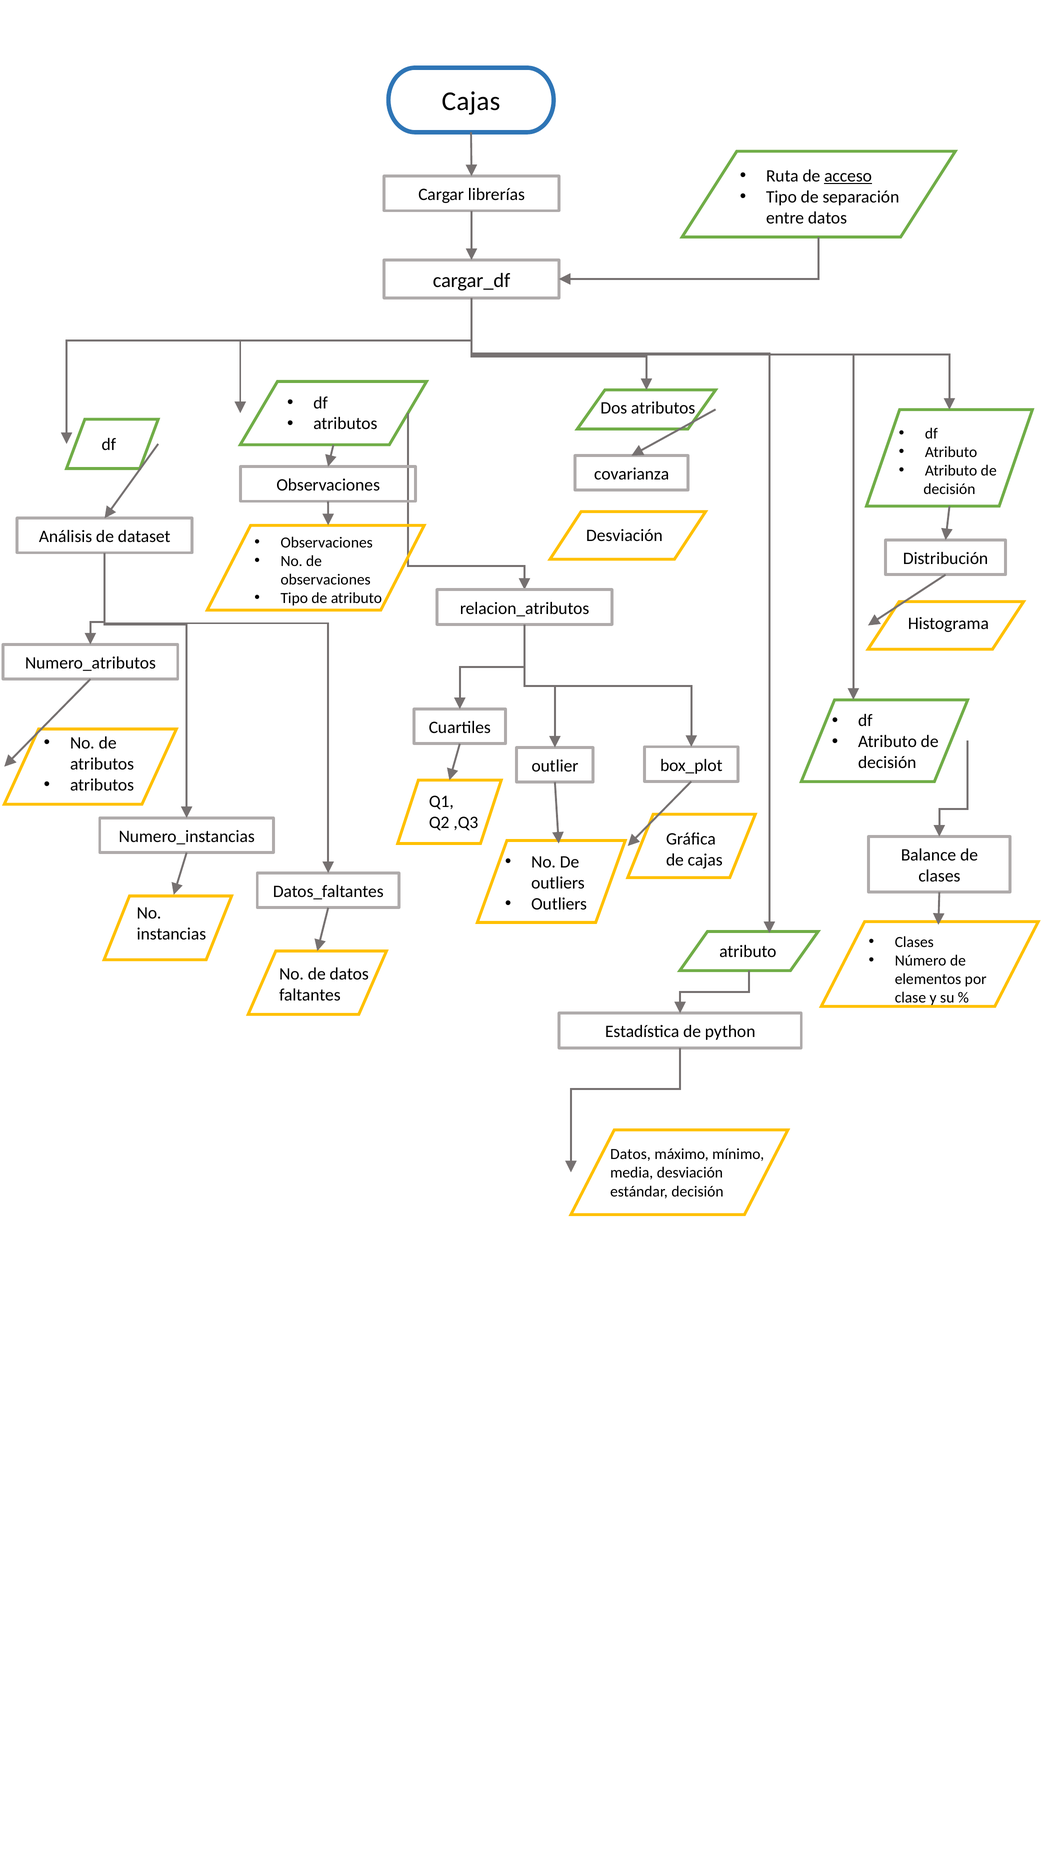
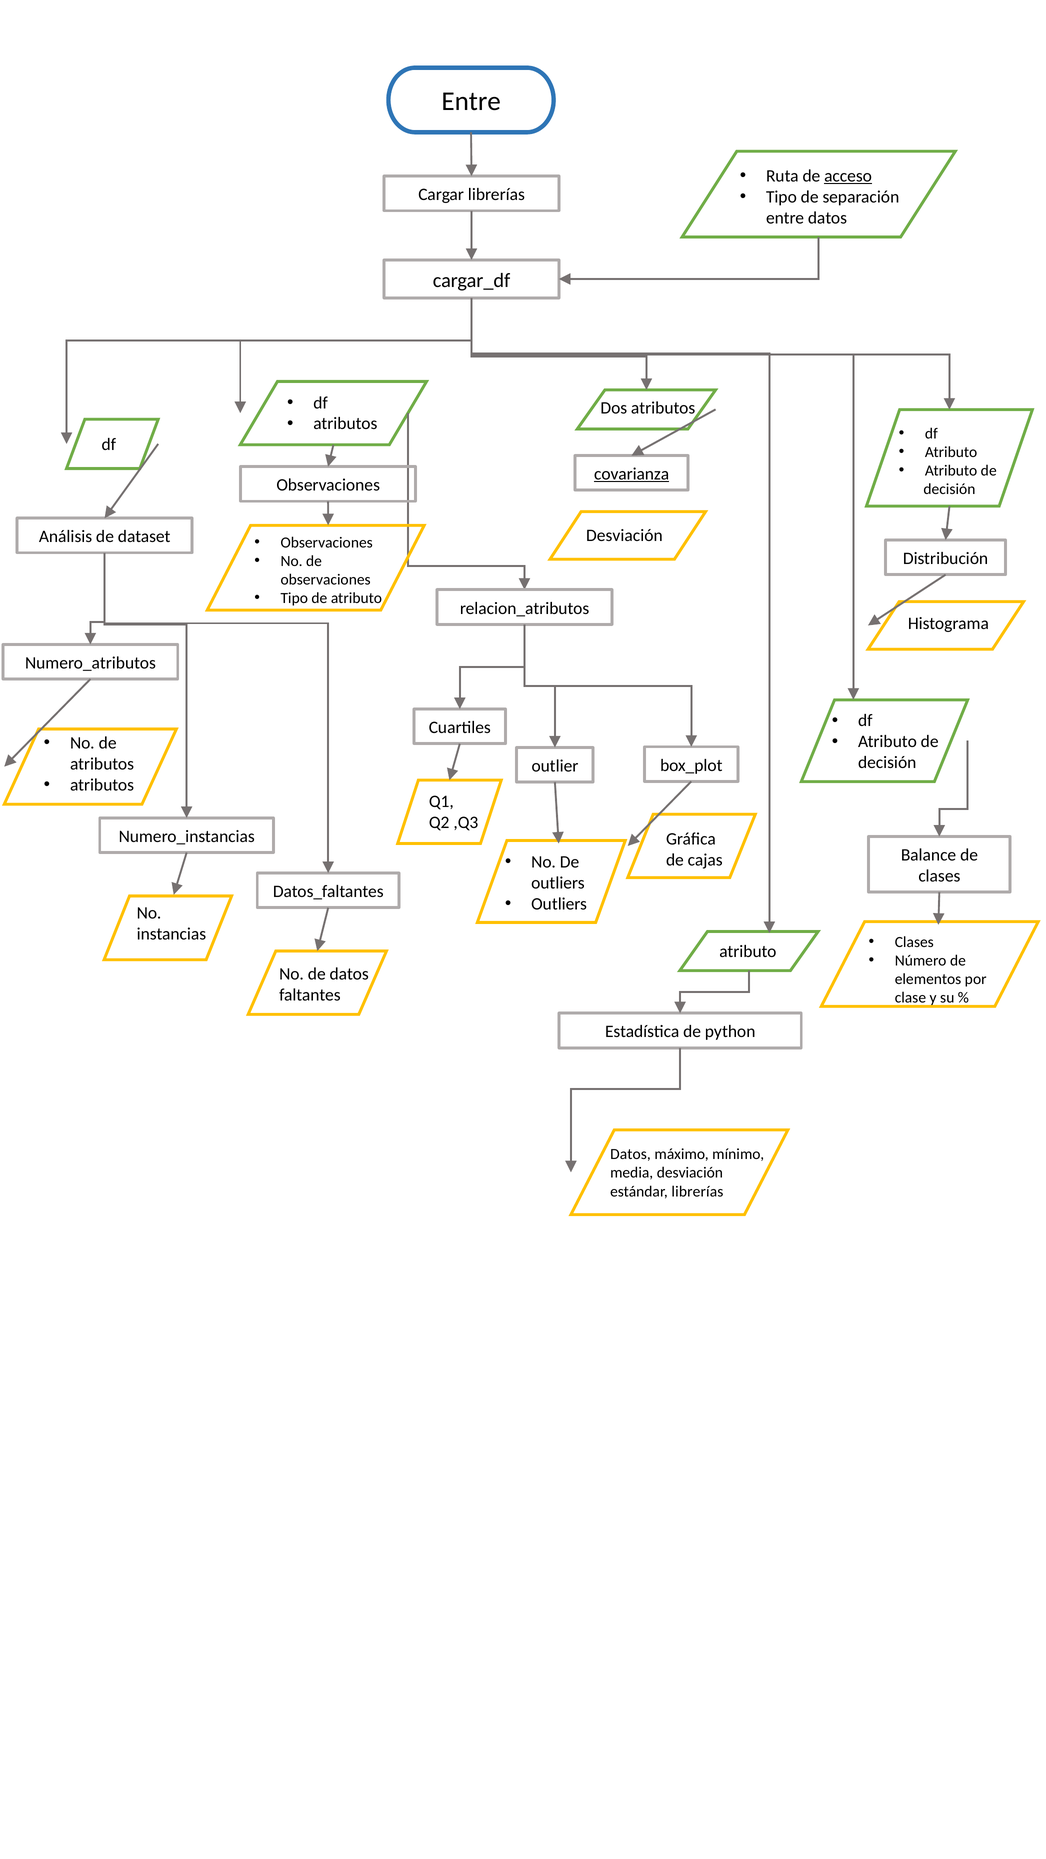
Cajas at (471, 102): Cajas -> Entre
covarianza underline: none -> present
estándar decisión: decisión -> librerías
